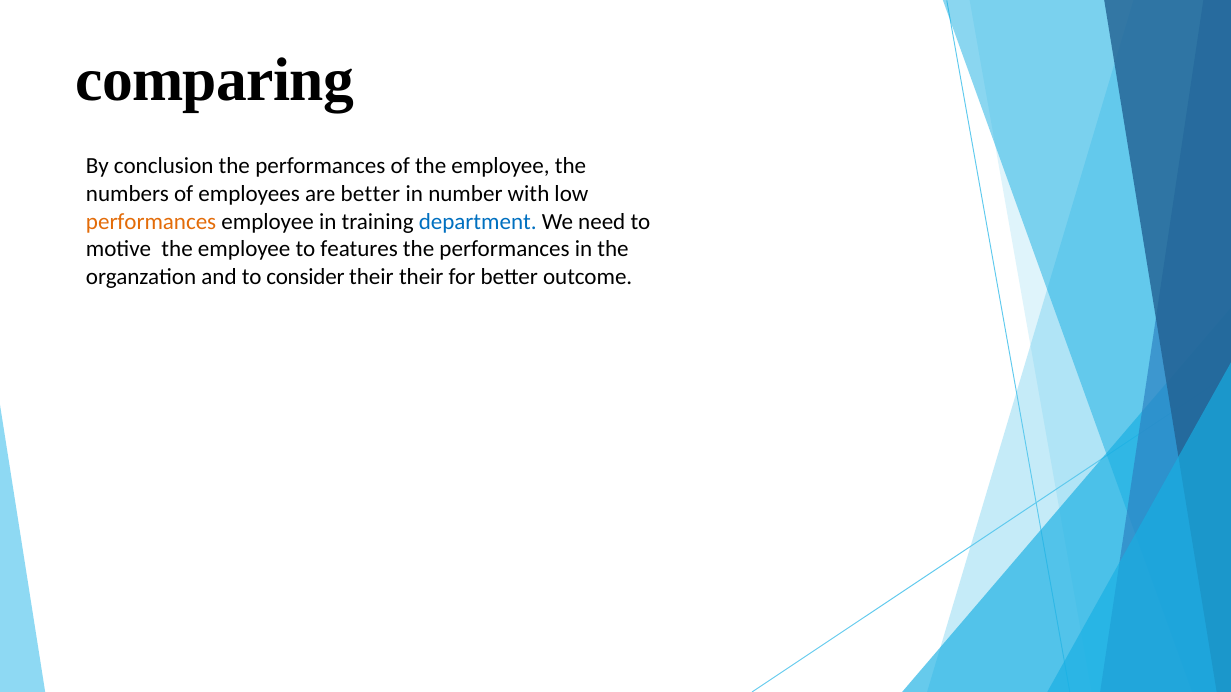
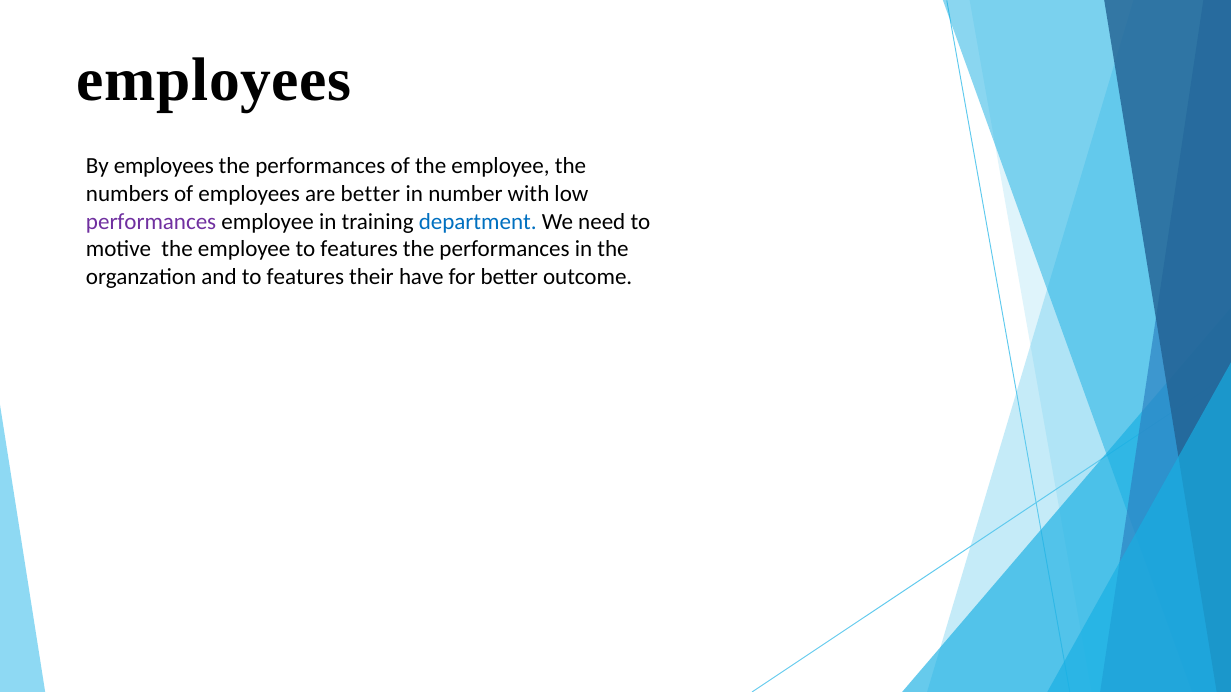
comparing at (215, 80): comparing -> employees
By conclusion: conclusion -> employees
performances at (151, 222) colour: orange -> purple
and to consider: consider -> features
their their: their -> have
